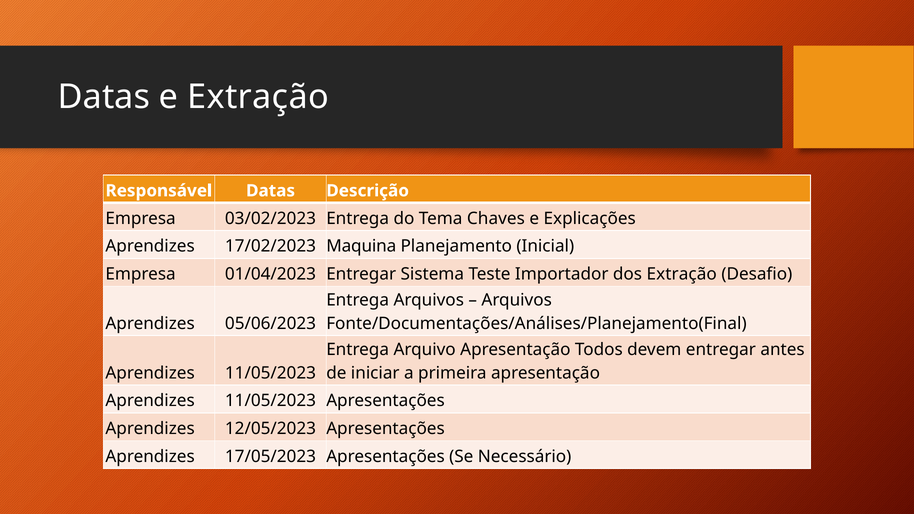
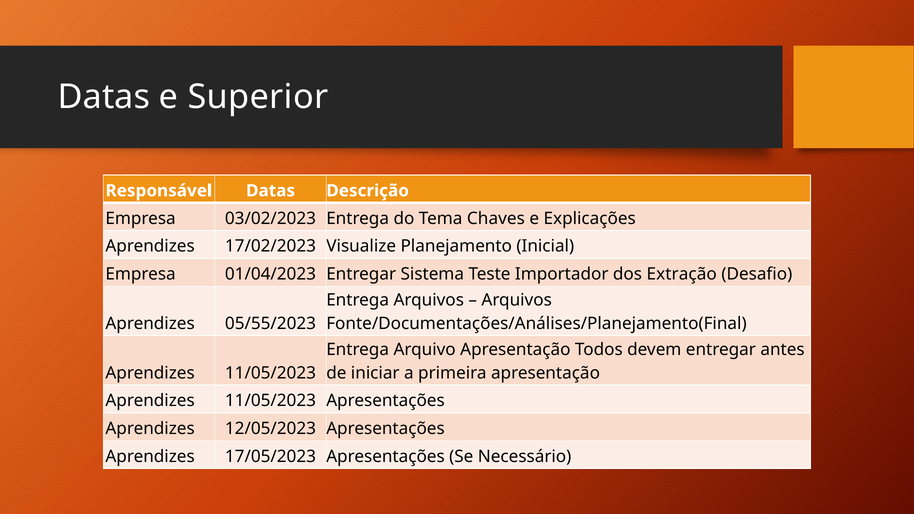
e Extração: Extração -> Superior
Maquina: Maquina -> Visualize
05/06/2023: 05/06/2023 -> 05/55/2023
